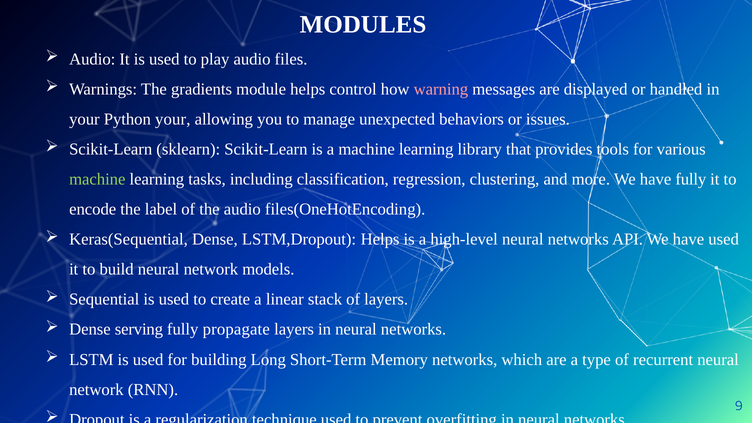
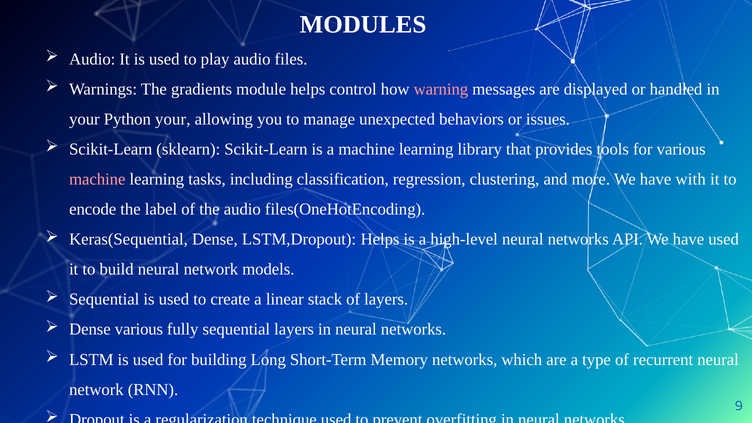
machine at (97, 179) colour: light green -> pink
have fully: fully -> with
Dense serving: serving -> various
fully propagate: propagate -> sequential
